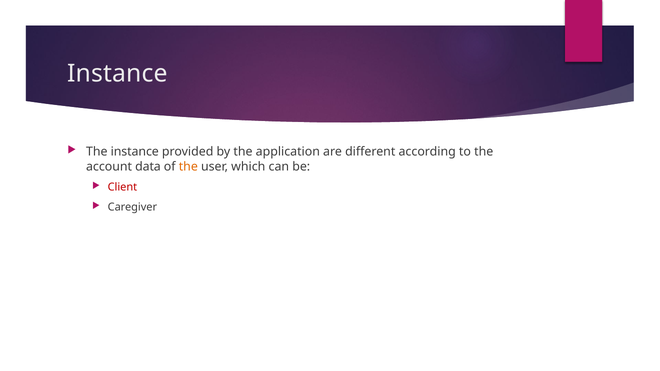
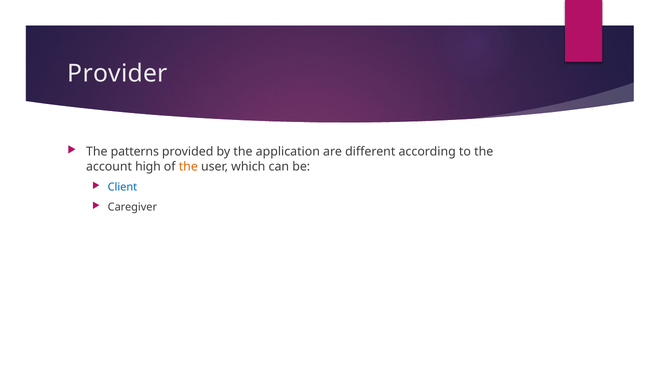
Instance at (118, 74): Instance -> Provider
The instance: instance -> patterns
data: data -> high
Client colour: red -> blue
